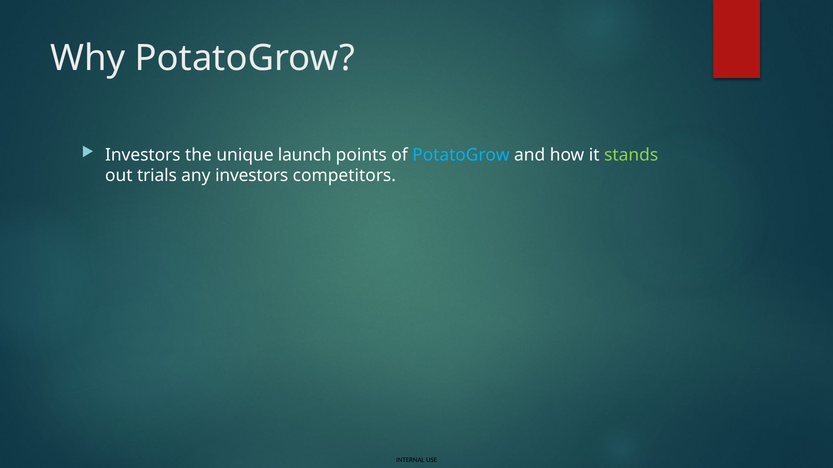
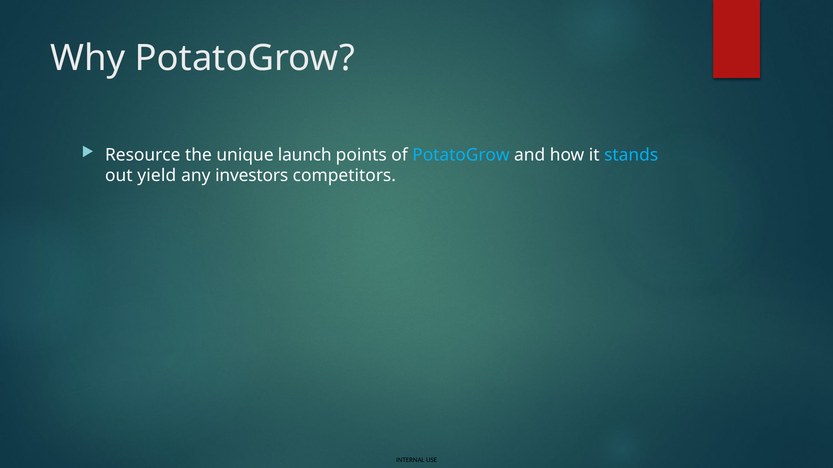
Investors at (143, 155): Investors -> Resource
stands colour: light green -> light blue
trials: trials -> yield
